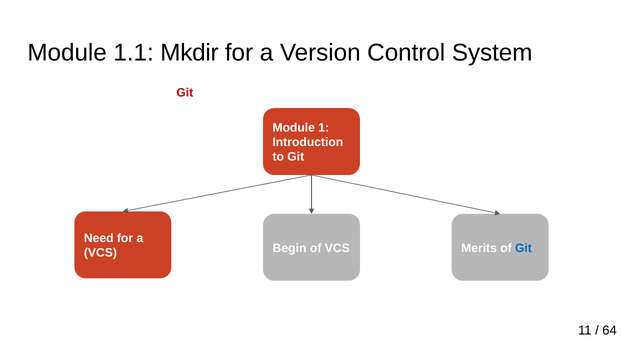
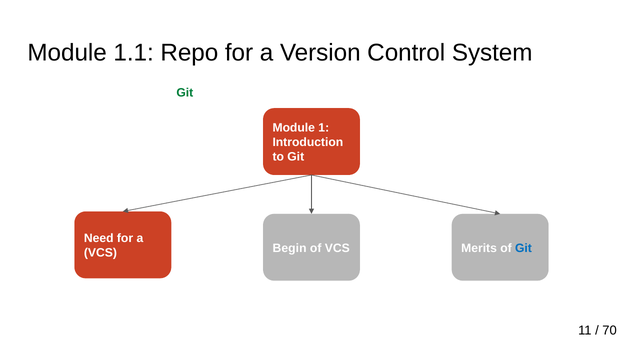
Mkdir: Mkdir -> Repo
Git at (185, 93) colour: red -> green
64: 64 -> 70
